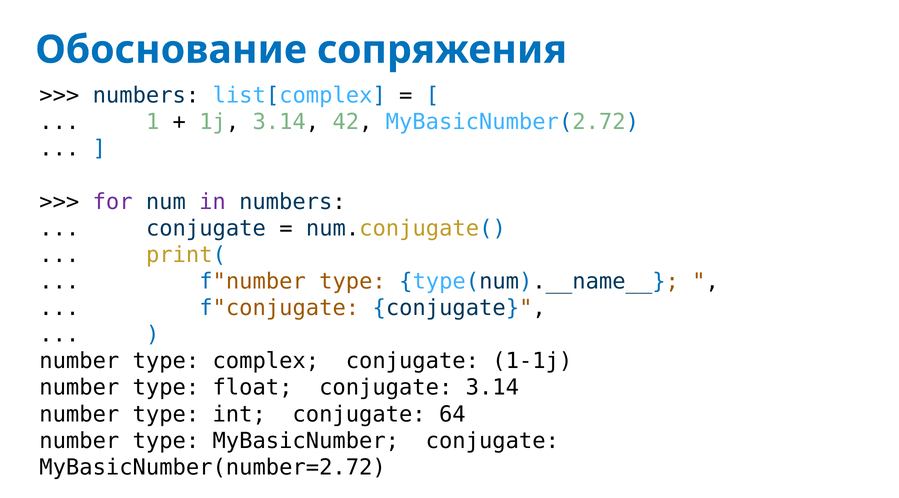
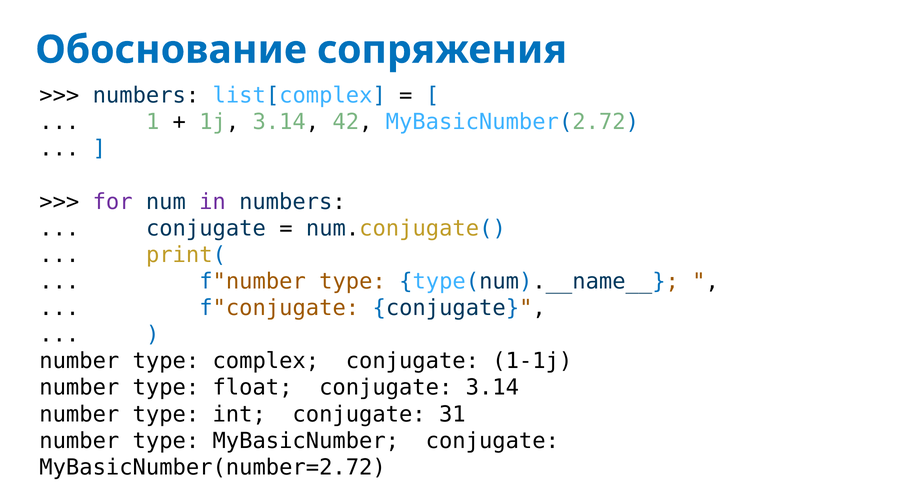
64: 64 -> 31
